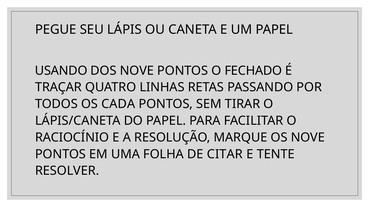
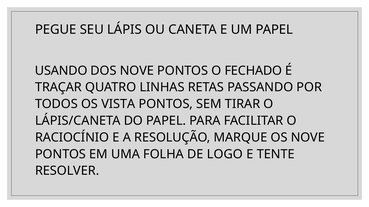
CADA: CADA -> VISTA
CITAR: CITAR -> LOGO
